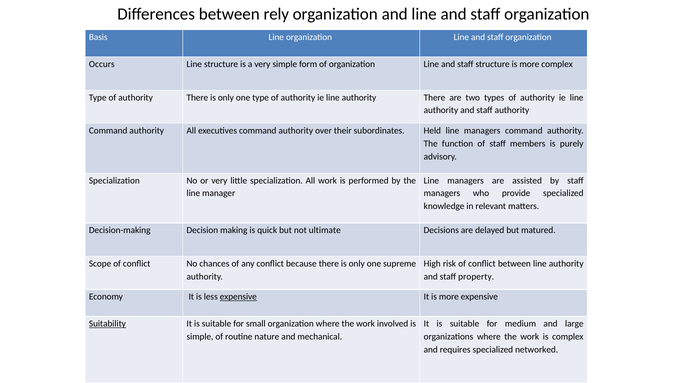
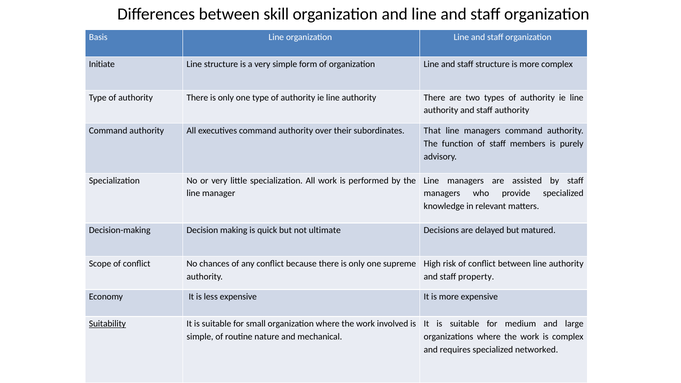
rely: rely -> skill
Occurs: Occurs -> Initiate
Held: Held -> That
expensive at (238, 297) underline: present -> none
